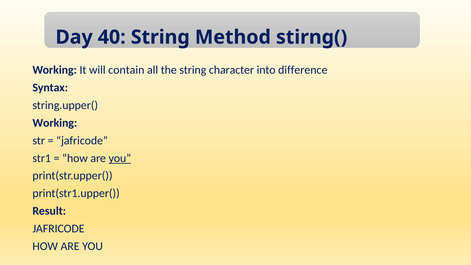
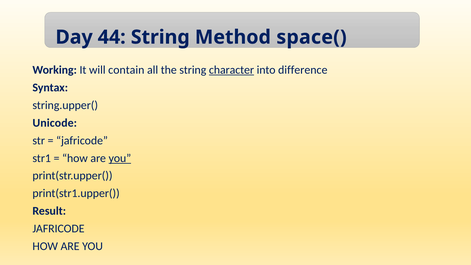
40: 40 -> 44
stirng(: stirng( -> space(
character underline: none -> present
Working at (55, 123): Working -> Unicode
